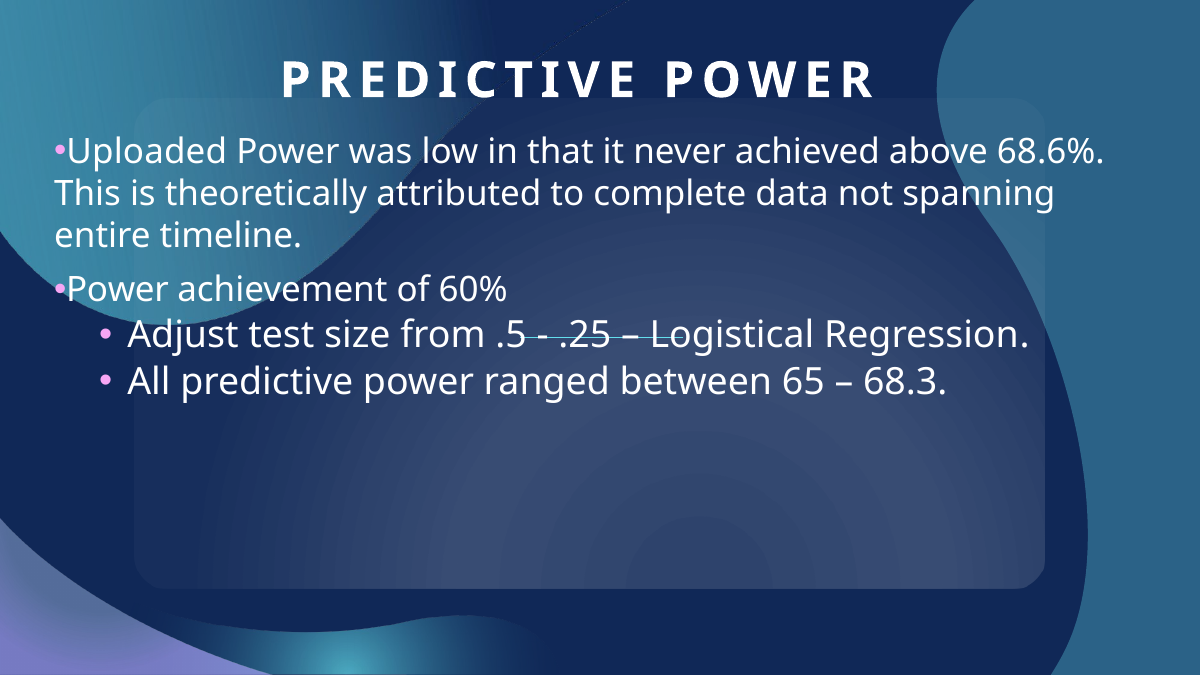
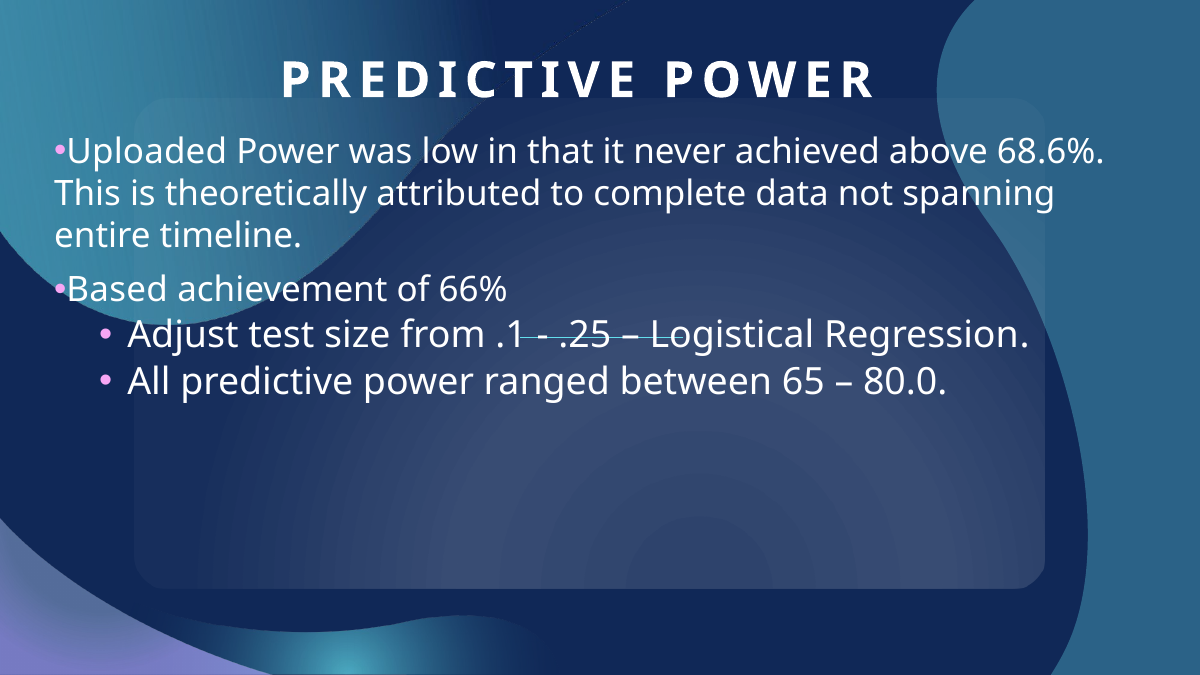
Power at (117, 290): Power -> Based
60%: 60% -> 66%
.5: .5 -> .1
68.3: 68.3 -> 80.0
